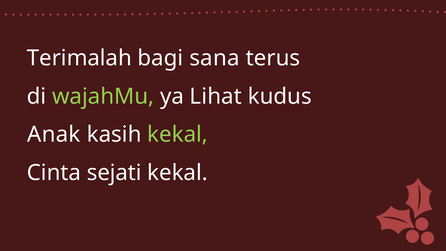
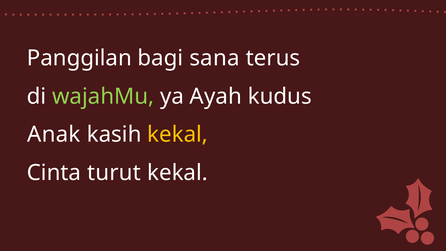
Terimalah: Terimalah -> Panggilan
Lihat: Lihat -> Ayah
kekal at (178, 135) colour: light green -> yellow
sejati: sejati -> turut
